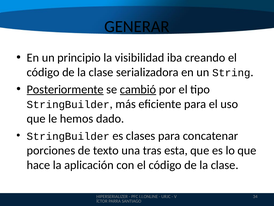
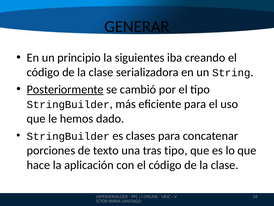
visibilidad: visibilidad -> siguientes
cambió underline: present -> none
tras esta: esta -> tipo
